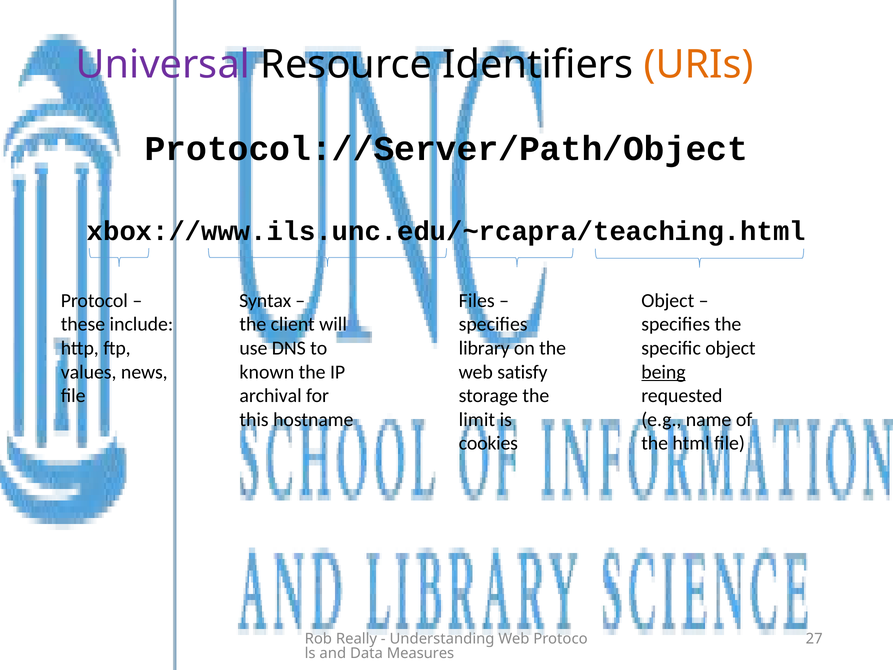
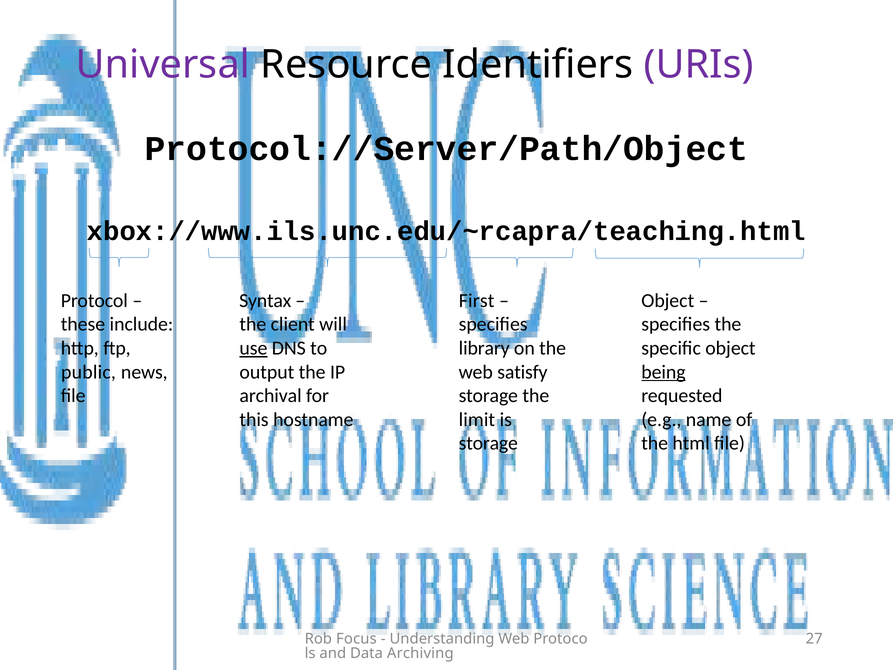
URIs colour: orange -> purple
Files: Files -> First
use underline: none -> present
values: values -> public
known: known -> output
cookies at (488, 443): cookies -> storage
Really: Really -> Focus
Measures: Measures -> Archiving
